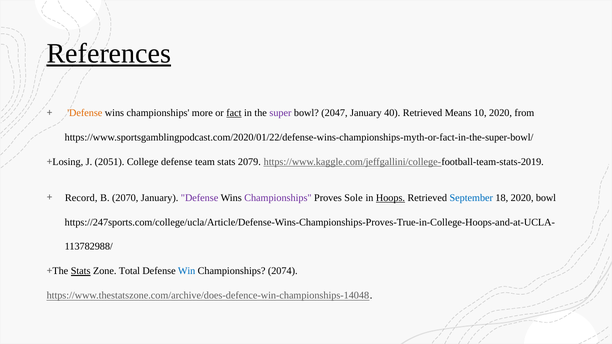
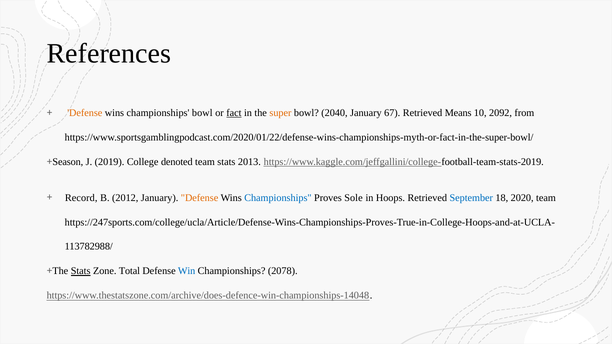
References underline: present -> none
championships more: more -> bowl
super colour: purple -> orange
2047: 2047 -> 2040
40: 40 -> 67
10 2020: 2020 -> 2092
Losing: Losing -> Season
2051: 2051 -> 2019
College defense: defense -> denoted
2079: 2079 -> 2013
2070: 2070 -> 2012
Defense at (200, 198) colour: purple -> orange
Championships at (278, 198) colour: purple -> blue
Hoops underline: present -> none
2020 bowl: bowl -> team
2074: 2074 -> 2078
